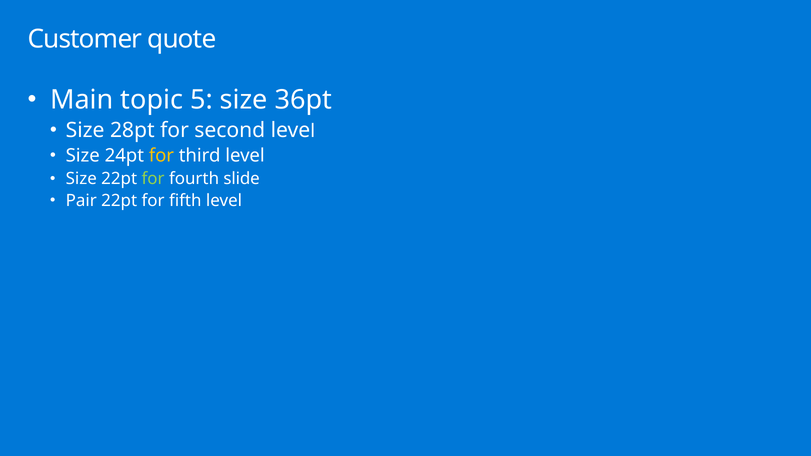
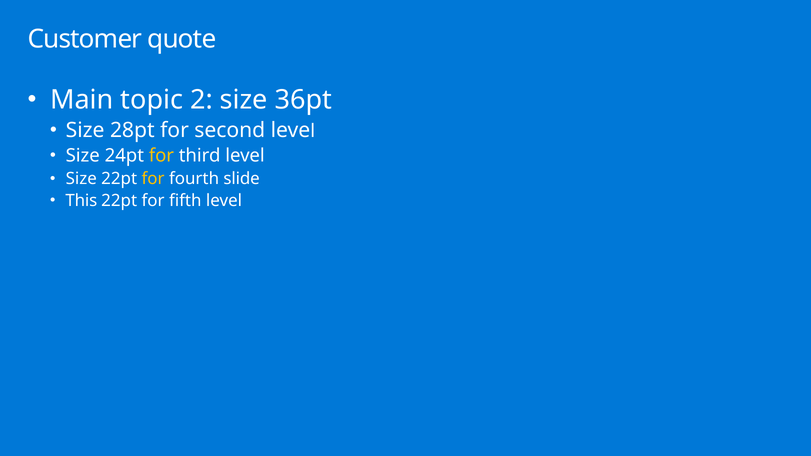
5: 5 -> 2
for at (153, 179) colour: light green -> yellow
Pair: Pair -> This
